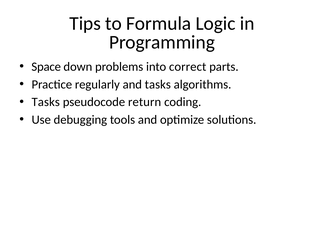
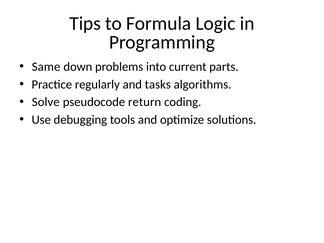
Space: Space -> Same
correct: correct -> current
Tasks at (46, 102): Tasks -> Solve
